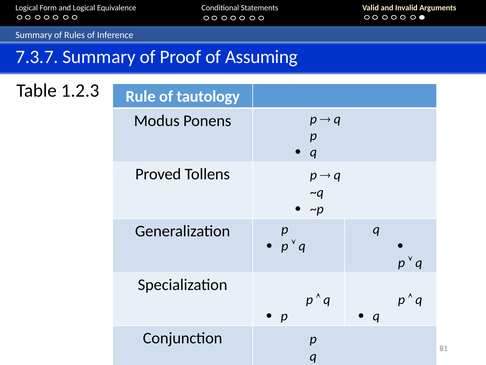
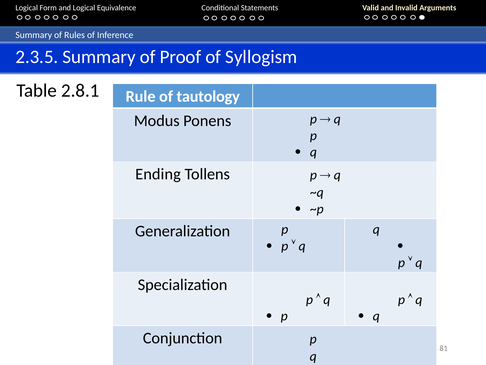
7.3.7: 7.3.7 -> 2.3.5
Assuming: Assuming -> Syllogism
1.2.3: 1.2.3 -> 2.8.1
Proved: Proved -> Ending
